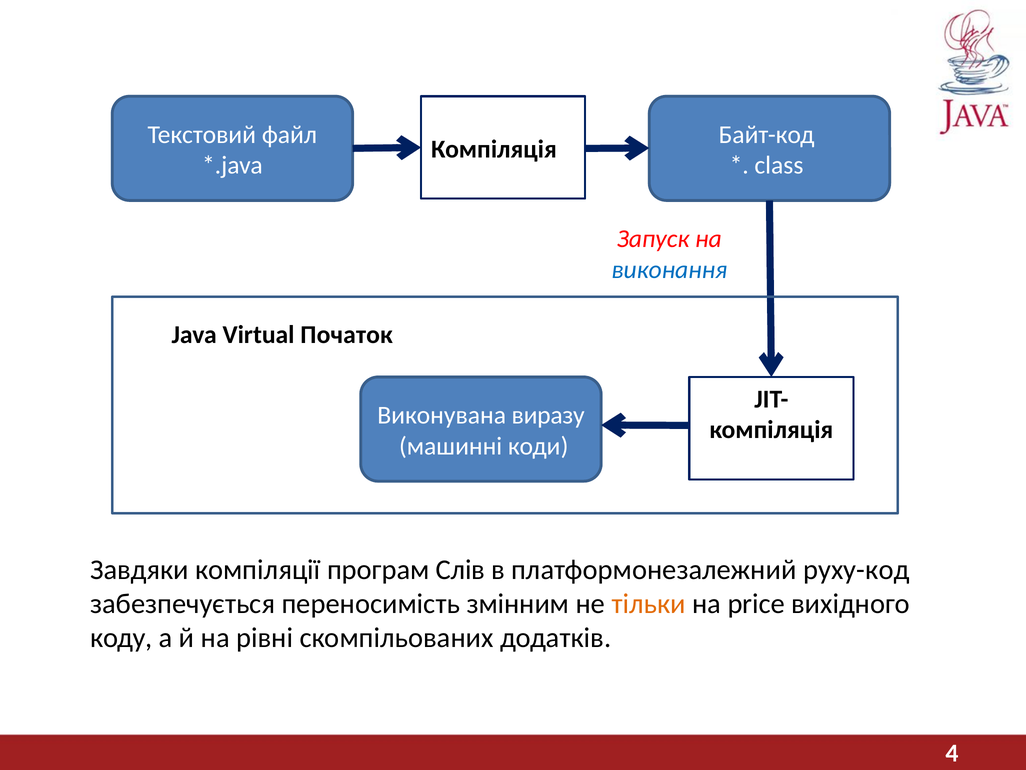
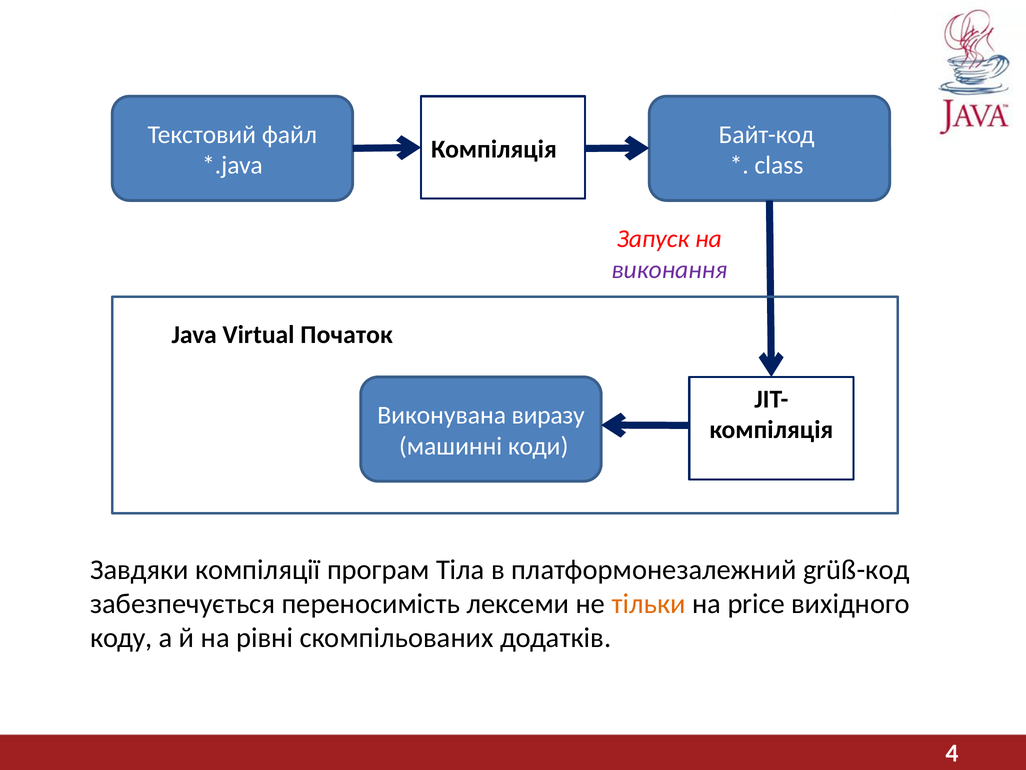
виконання colour: blue -> purple
Слів: Слів -> Тіла
руху-код: руху-код -> grüß-код
змінним: змінним -> лексеми
